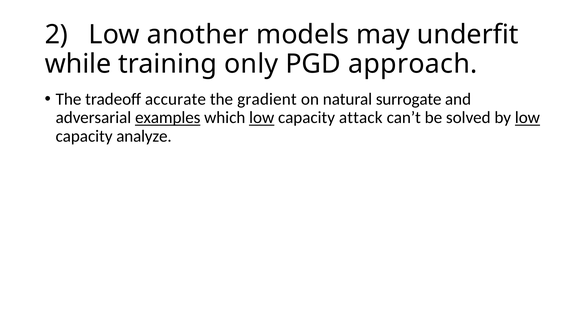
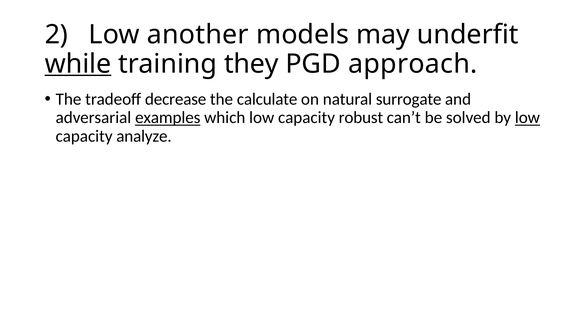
while underline: none -> present
only: only -> they
accurate: accurate -> decrease
gradient: gradient -> calculate
low at (262, 118) underline: present -> none
attack: attack -> robust
